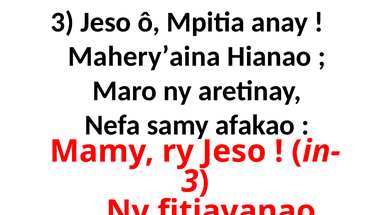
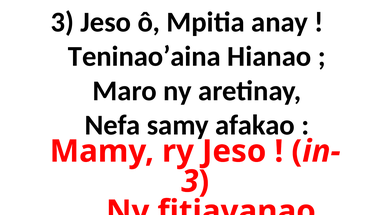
Mahery’aina: Mahery’aina -> Teninao’aina
